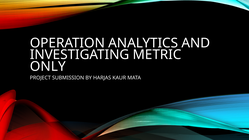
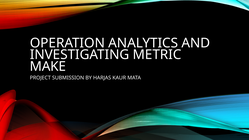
ONLY: ONLY -> MAKE
